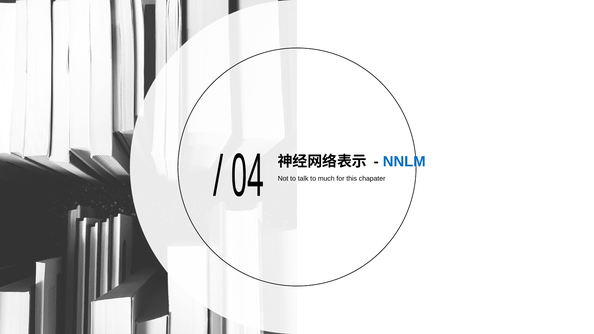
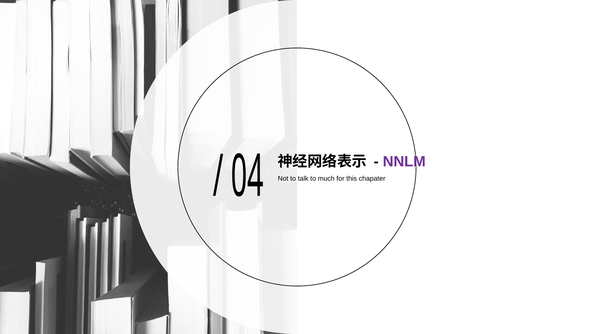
NNLM colour: blue -> purple
